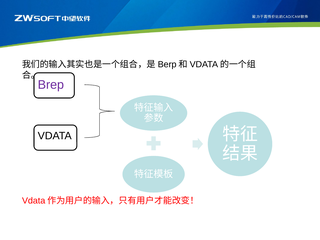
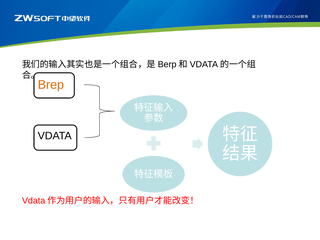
Brep colour: purple -> orange
